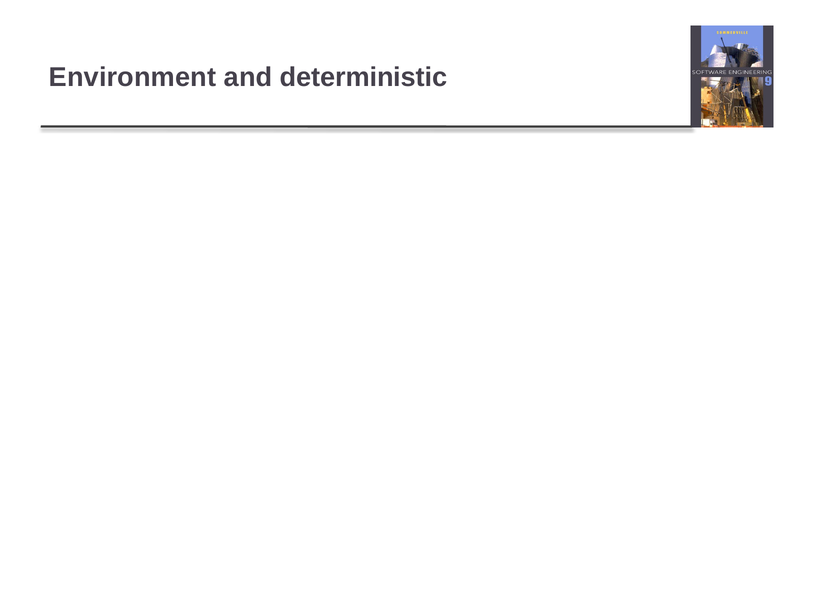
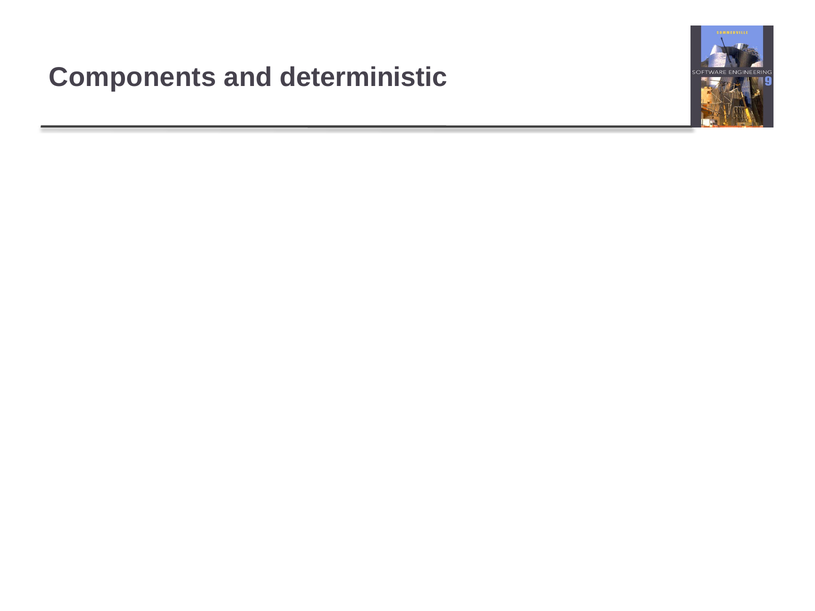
Environment at (133, 77): Environment -> Components
